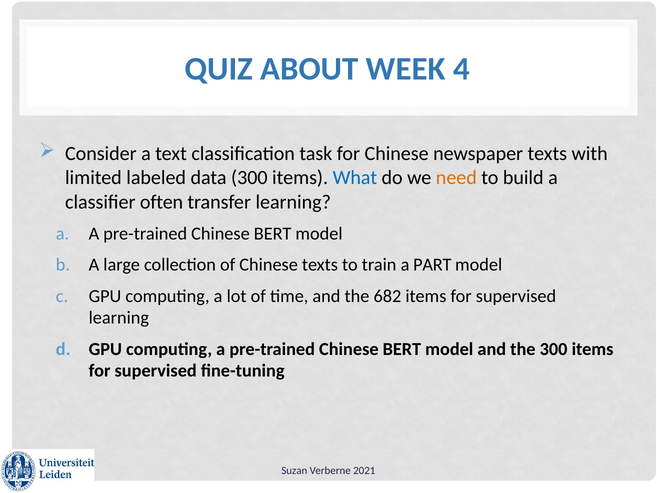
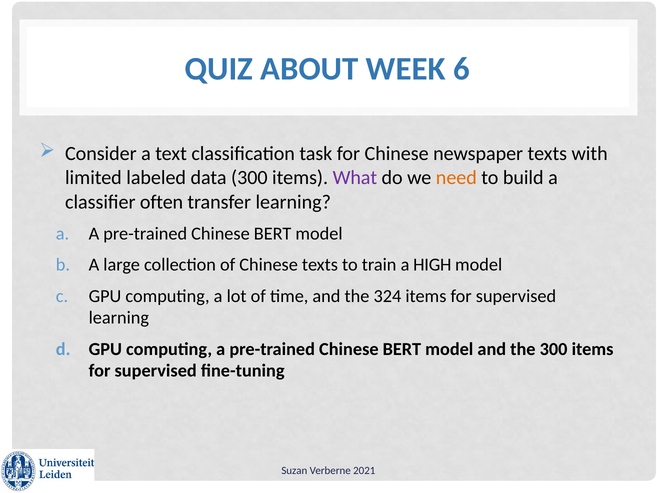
4: 4 -> 6
What colour: blue -> purple
PART: PART -> HIGH
682: 682 -> 324
